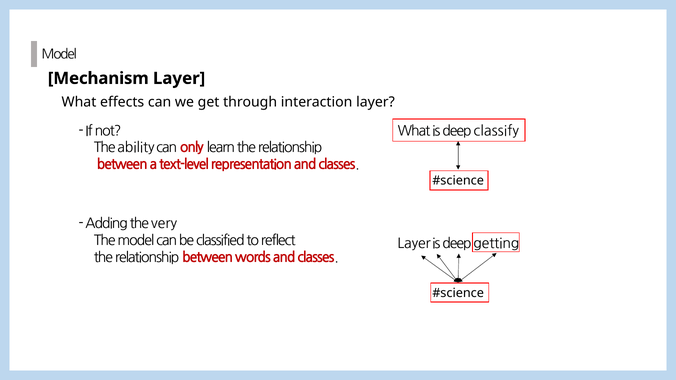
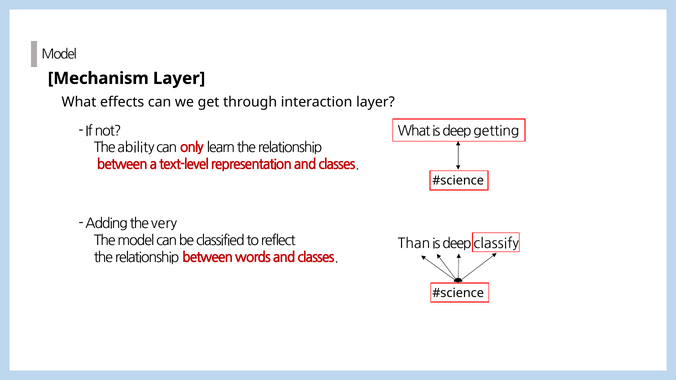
classify: classify -> getting
Layer at (414, 244): Layer -> Than
getting: getting -> classify
